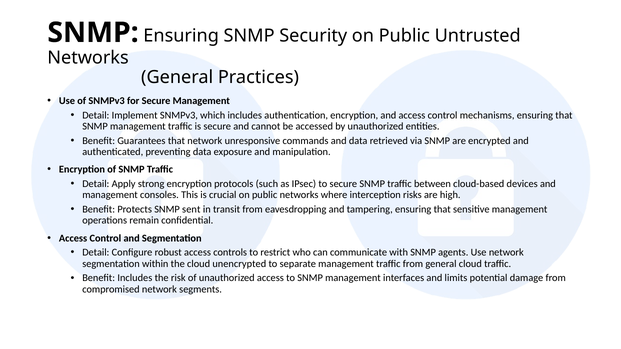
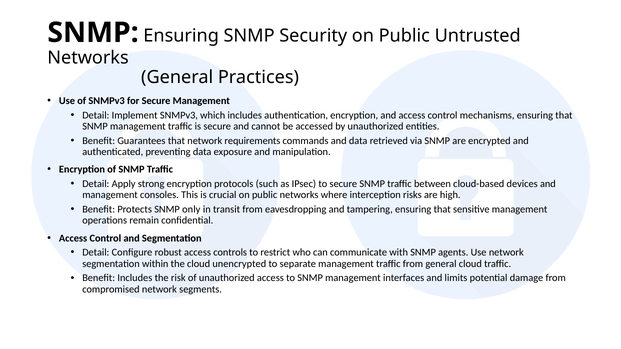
unresponsive: unresponsive -> requirements
sent: sent -> only
